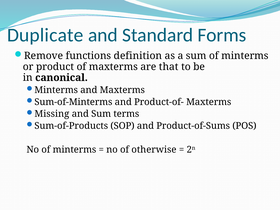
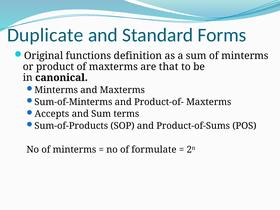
Remove: Remove -> Original
Missing: Missing -> Accepts
otherwise: otherwise -> formulate
